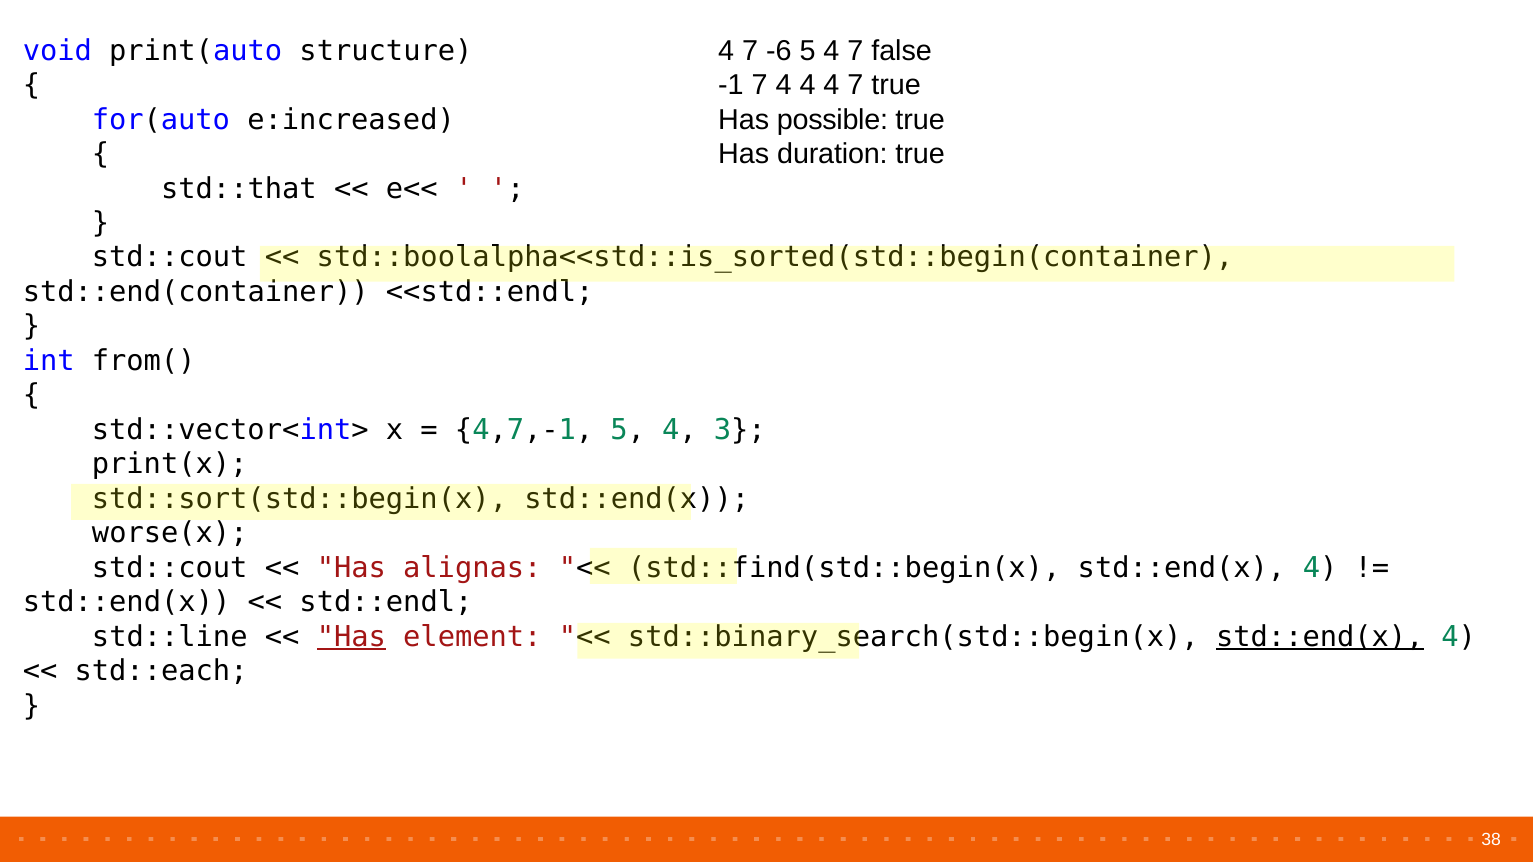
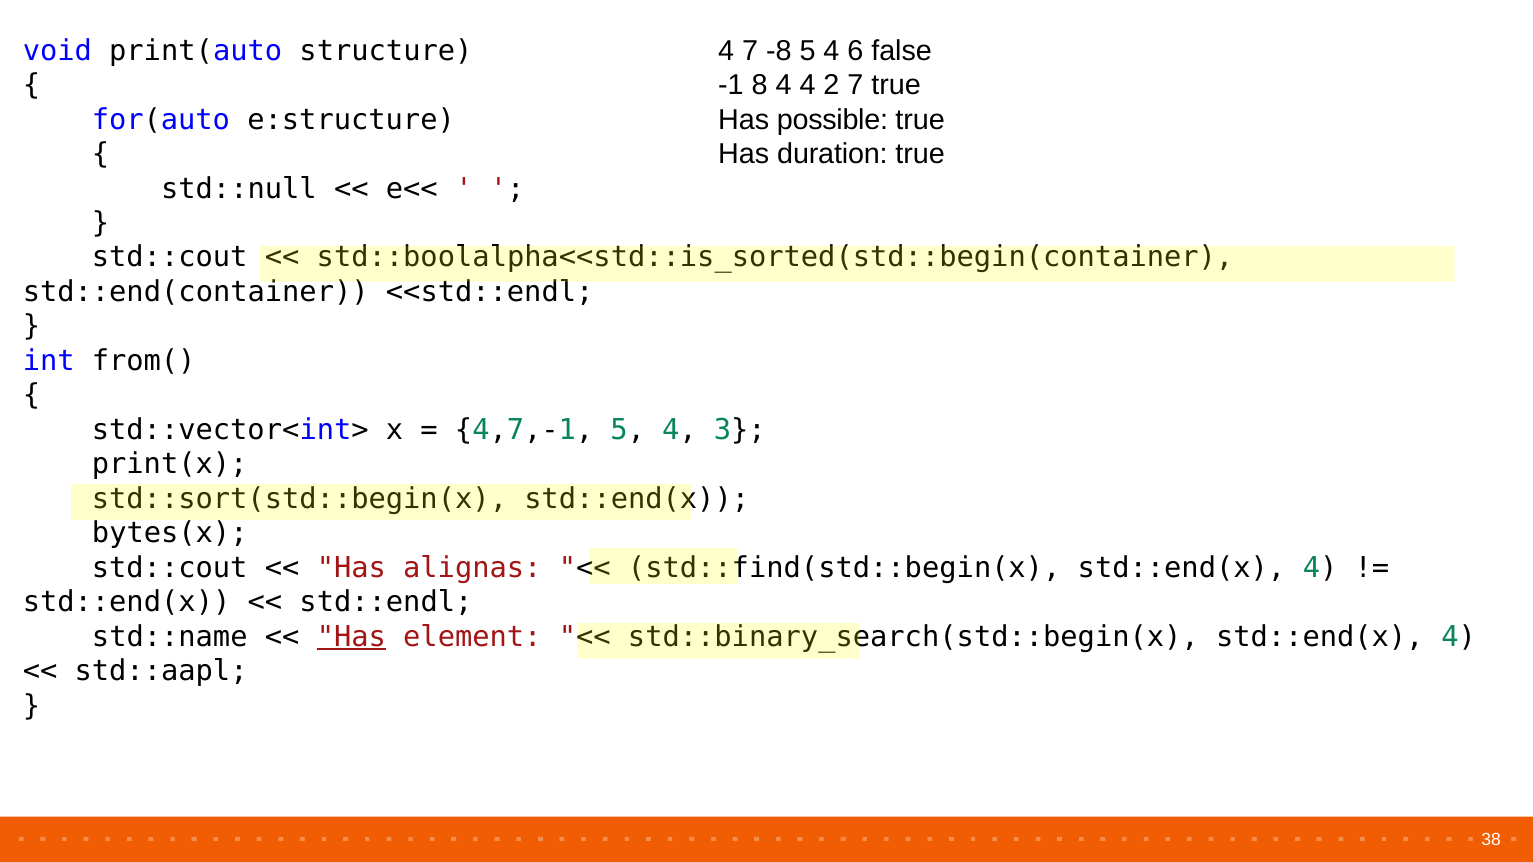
-6: -6 -> -8
5 4 7: 7 -> 6
-1 7: 7 -> 8
4 4 4: 4 -> 2
e:increased: e:increased -> e:structure
std::that: std::that -> std::null
worse(x: worse(x -> bytes(x
std::line: std::line -> std::name
std::end(x at (1320, 637) underline: present -> none
std::each: std::each -> std::aapl
